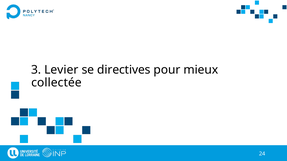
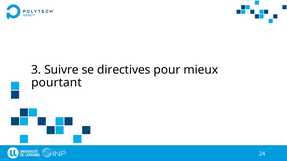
Levier: Levier -> Suivre
collectée: collectée -> pourtant
